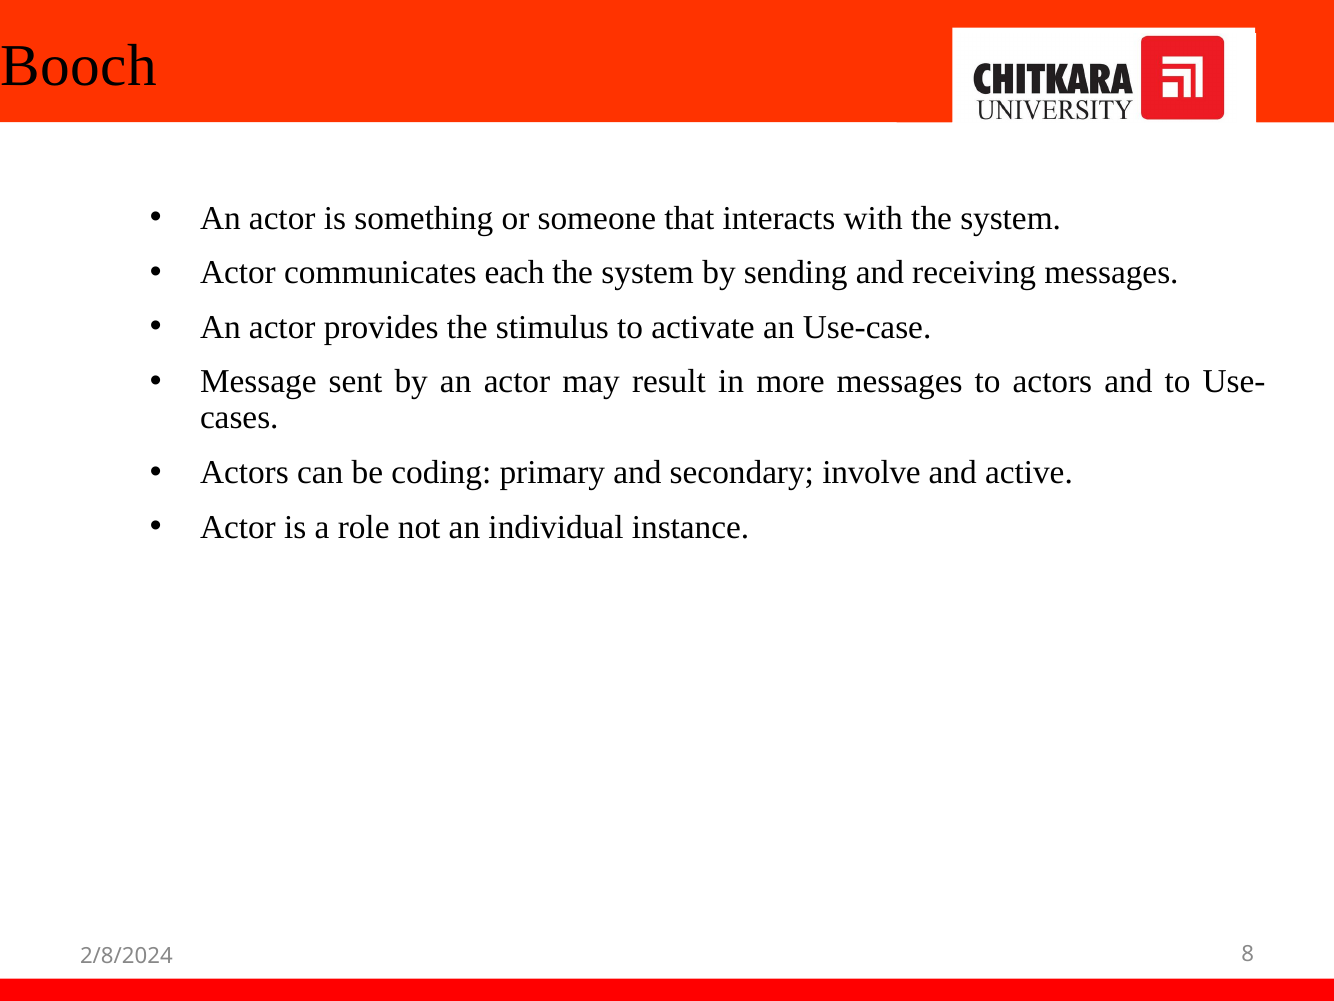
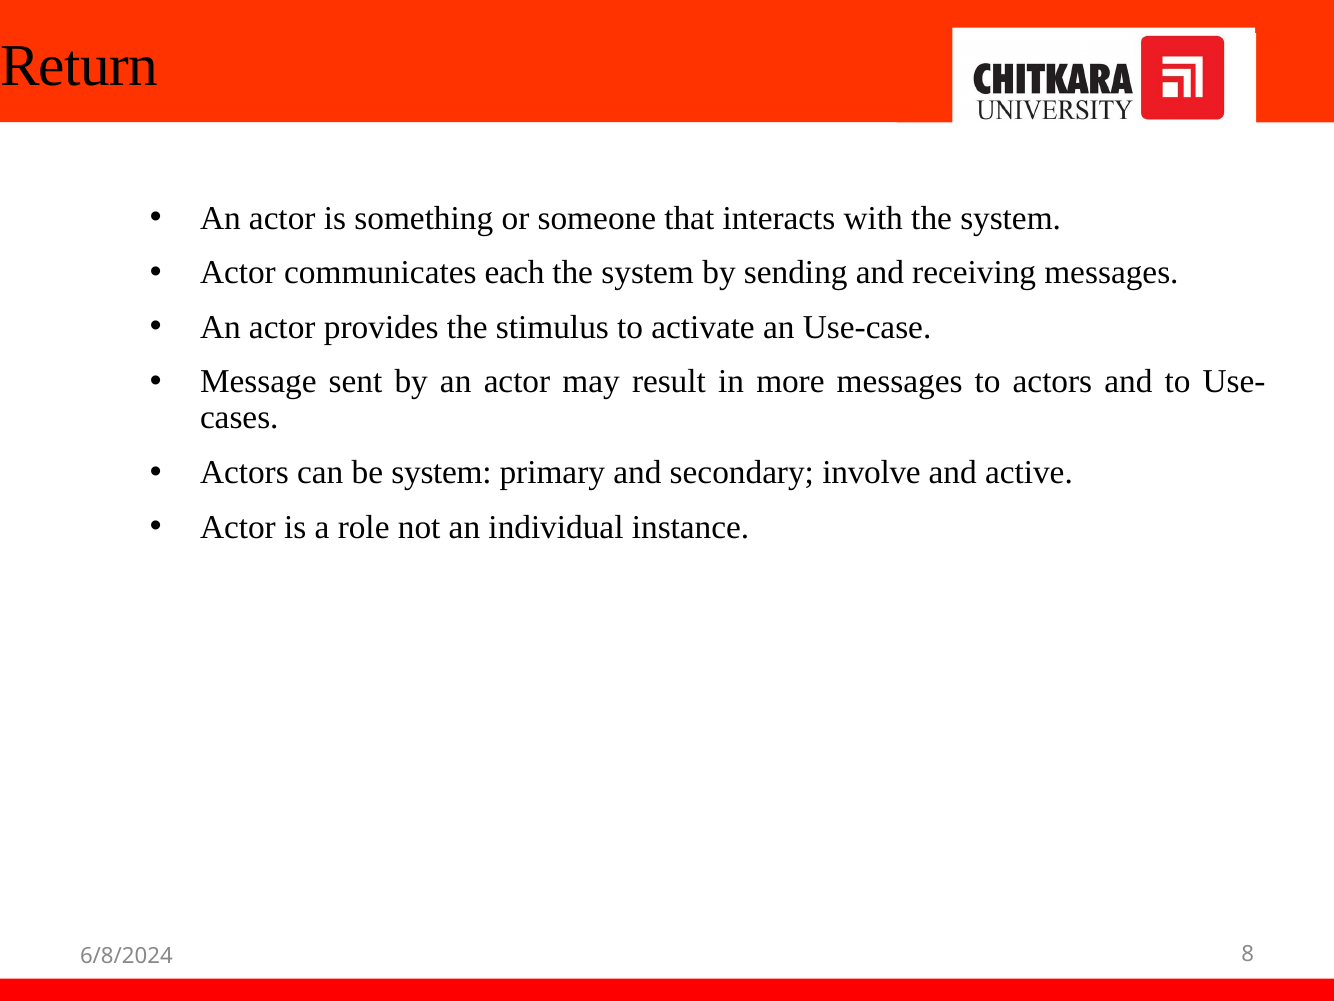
Booch: Booch -> Return
be coding: coding -> system
2/8/2024: 2/8/2024 -> 6/8/2024
